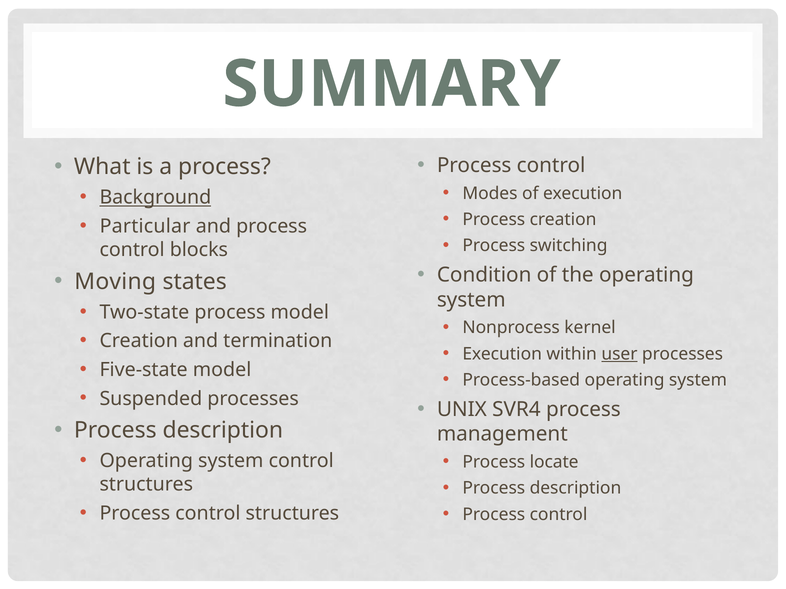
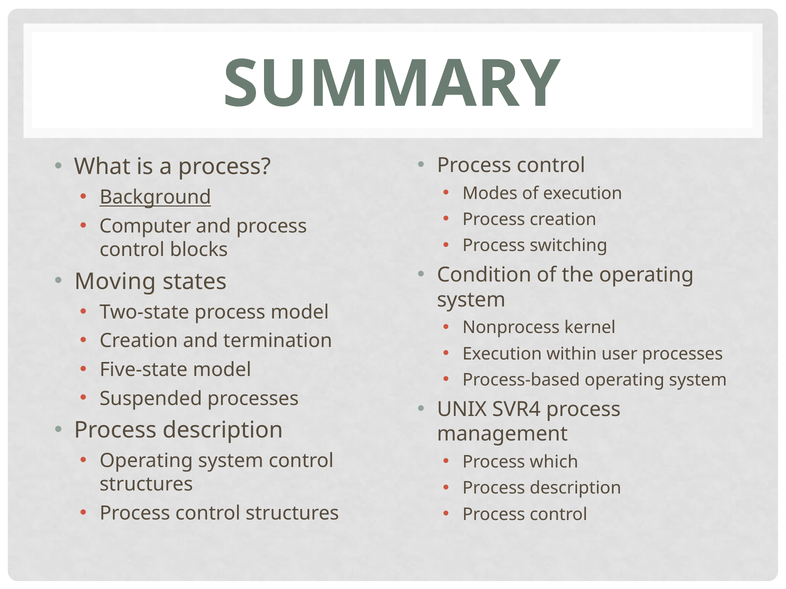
Particular: Particular -> Computer
user underline: present -> none
locate: locate -> which
